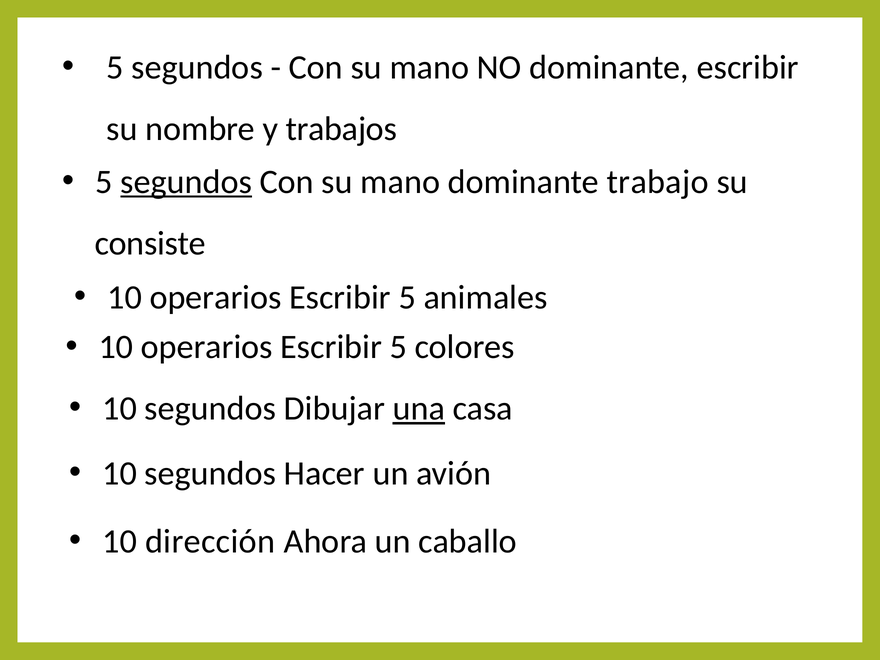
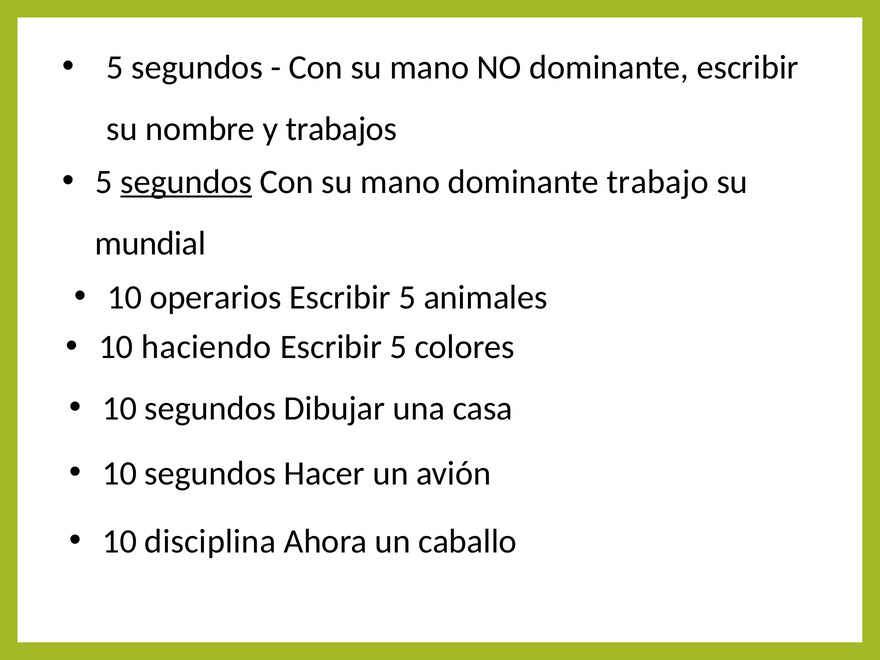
consiste: consiste -> mundial
operarios at (207, 347): operarios -> haciendo
una underline: present -> none
dirección: dirección -> disciplina
